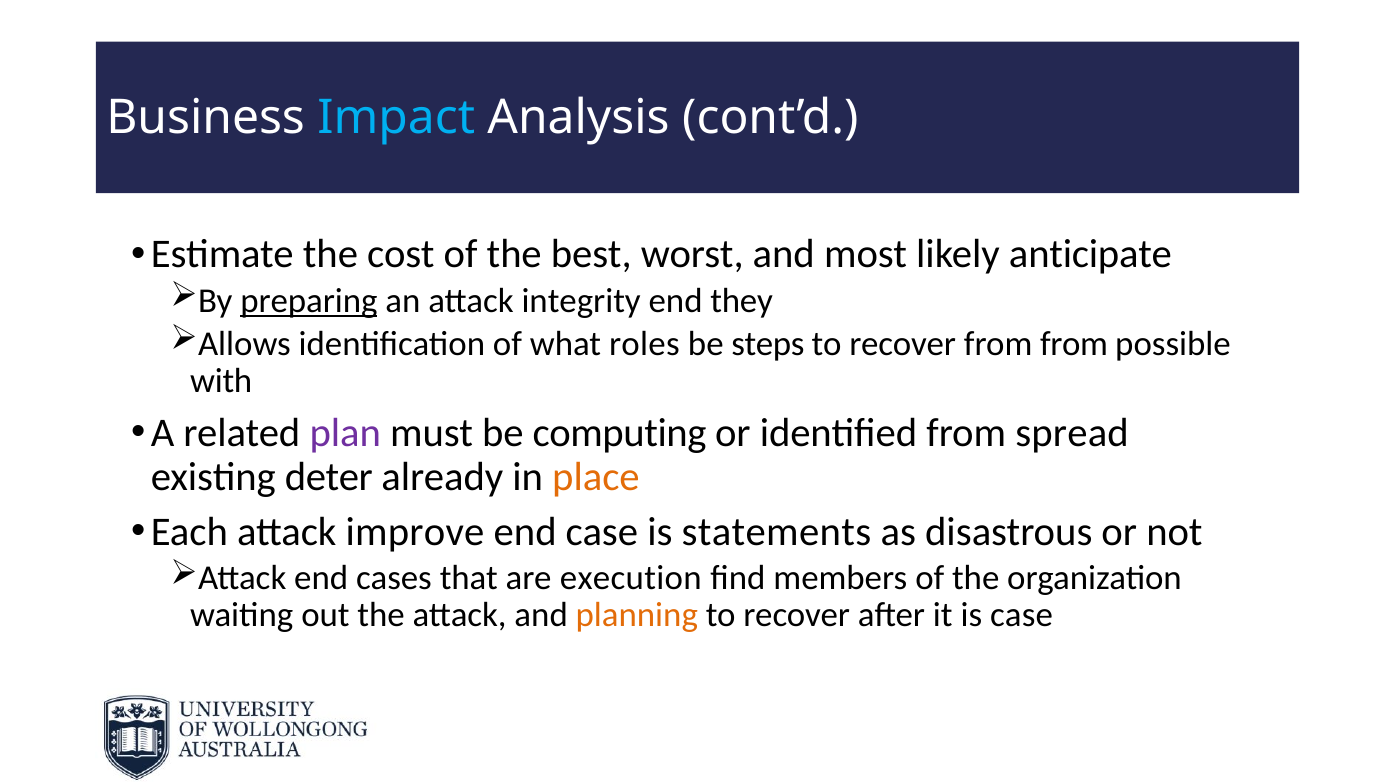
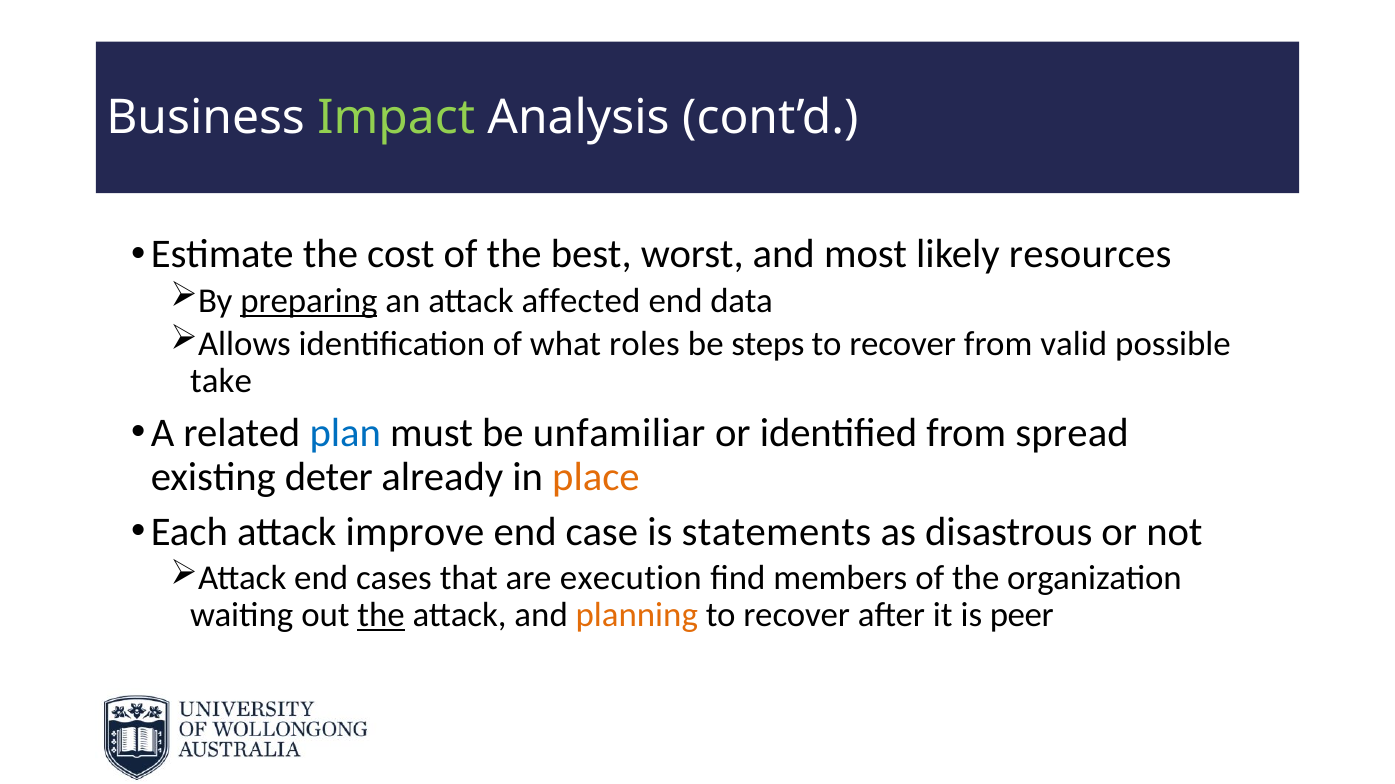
Impact colour: light blue -> light green
anticipate: anticipate -> resources
integrity: integrity -> affected
they: they -> data
from from: from -> valid
with: with -> take
plan colour: purple -> blue
computing: computing -> unfamiliar
the at (381, 616) underline: none -> present
is case: case -> peer
